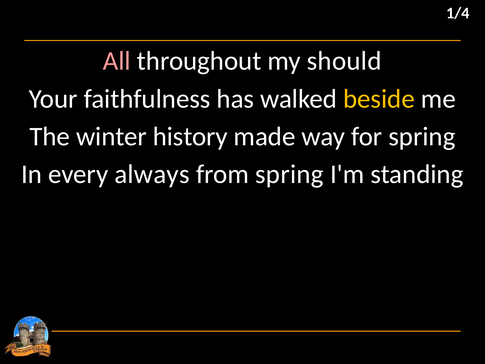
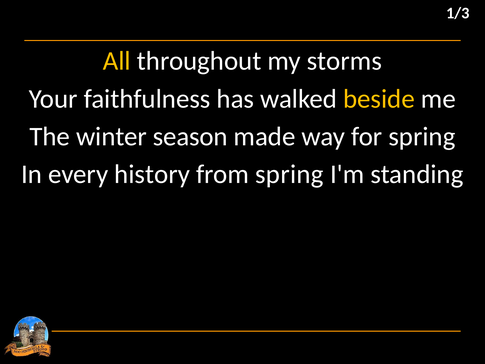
1/4: 1/4 -> 1/3
All colour: pink -> yellow
should: should -> storms
history: history -> season
always: always -> history
